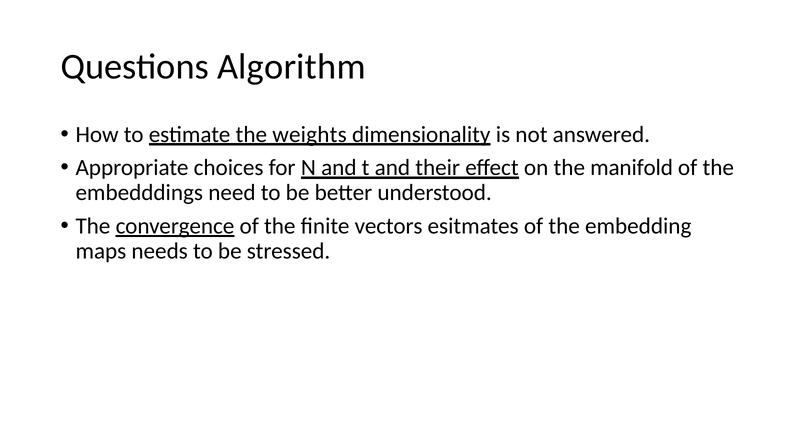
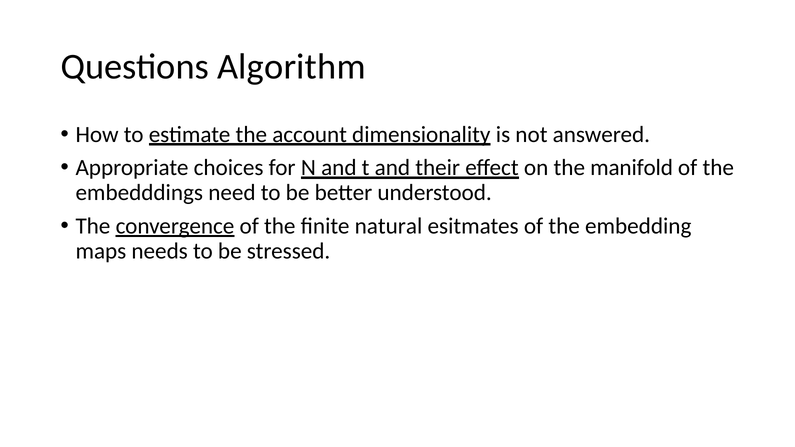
weights: weights -> account
vectors: vectors -> natural
